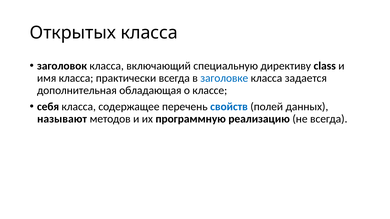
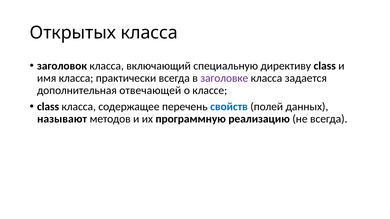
заголовке colour: blue -> purple
обладающая: обладающая -> отвечающей
себя at (48, 107): себя -> class
